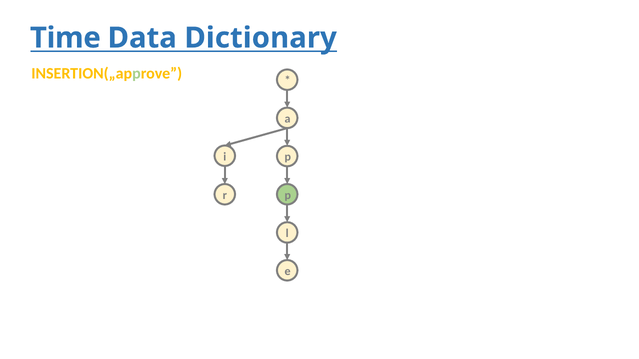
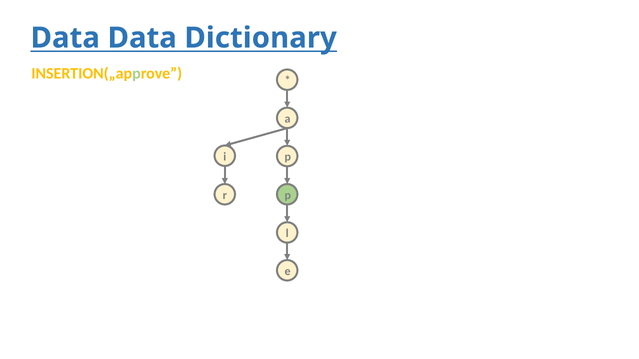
Time at (65, 38): Time -> Data
